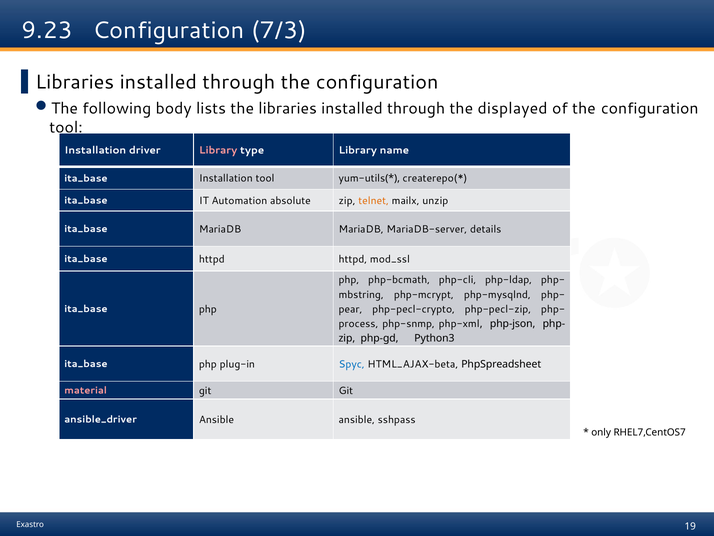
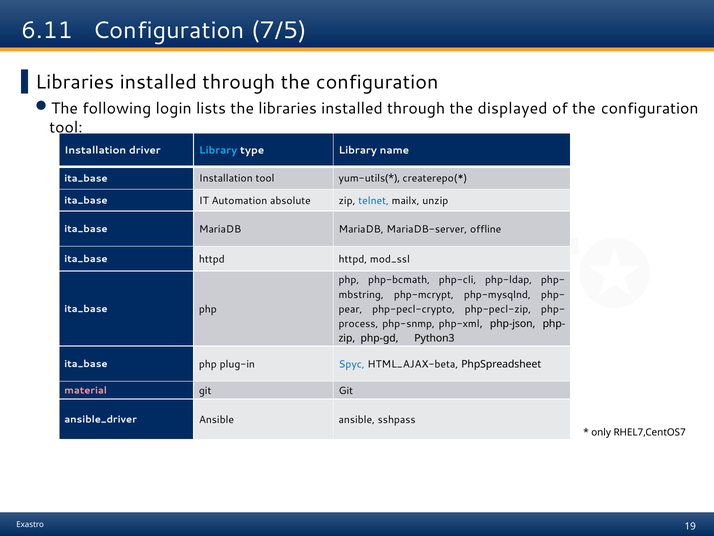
9.23: 9.23 -> 6.11
7/3: 7/3 -> 7/5
body: body -> login
Library at (218, 150) colour: pink -> light blue
telnet colour: orange -> blue
details: details -> offline
